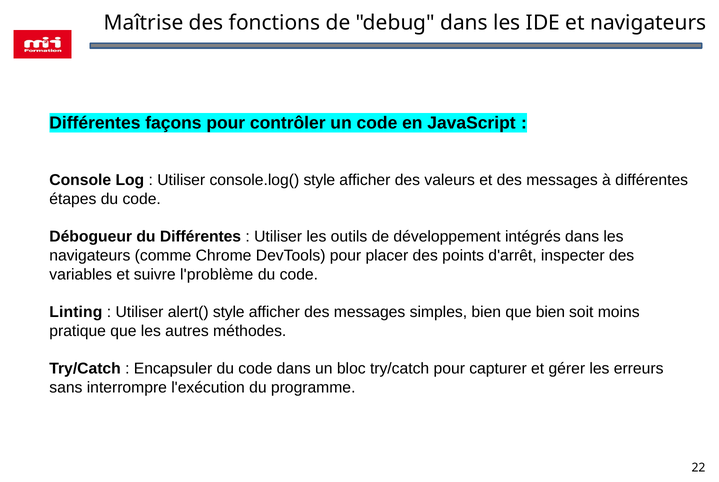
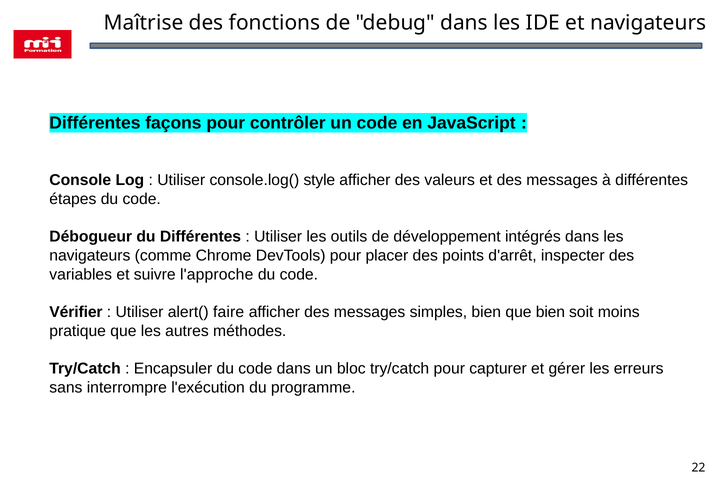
l'problème: l'problème -> l'approche
Linting: Linting -> Vérifier
alert( style: style -> faire
